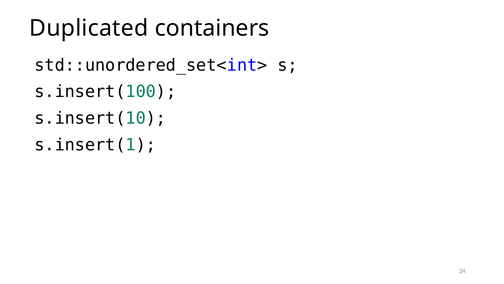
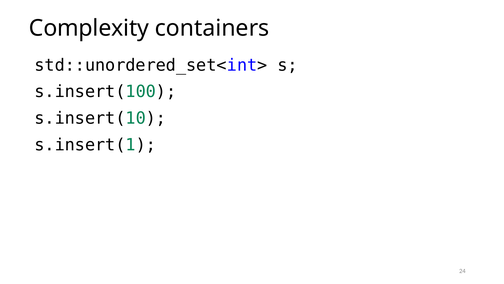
Duplicated: Duplicated -> Complexity
